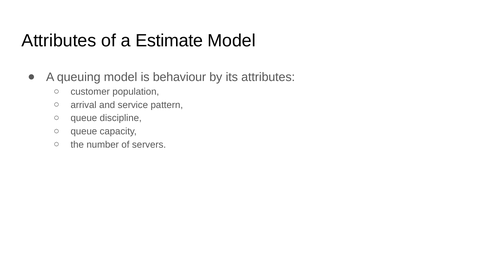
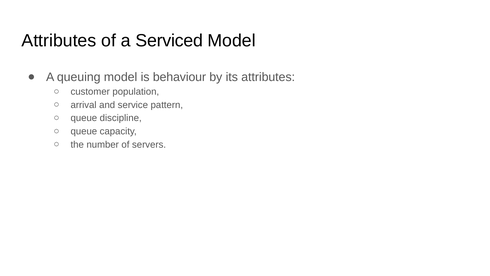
Estimate: Estimate -> Serviced
